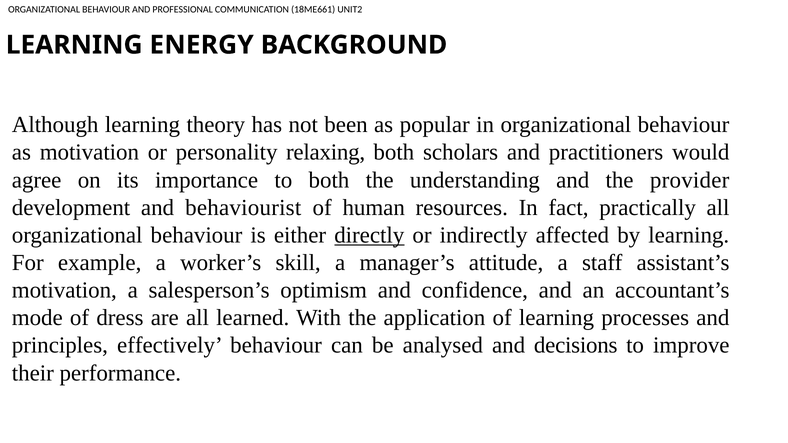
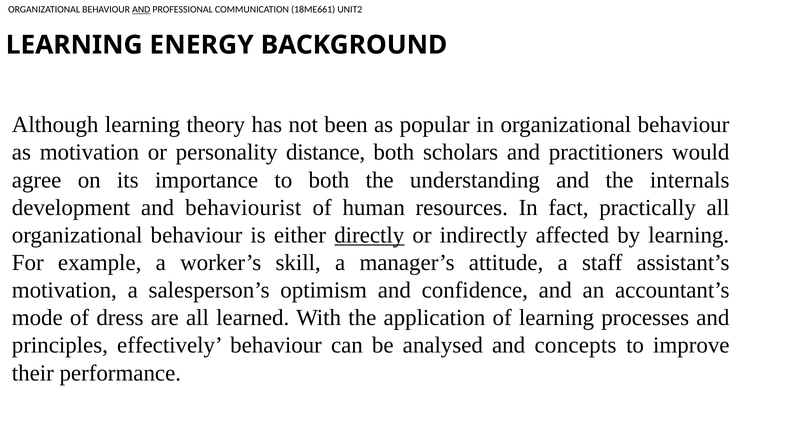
AND at (141, 9) underline: none -> present
relaxing: relaxing -> distance
provider: provider -> internals
decisions: decisions -> concepts
